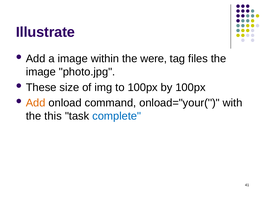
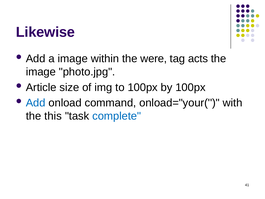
Illustrate: Illustrate -> Likewise
files: files -> acts
These: These -> Article
Add at (36, 103) colour: orange -> blue
